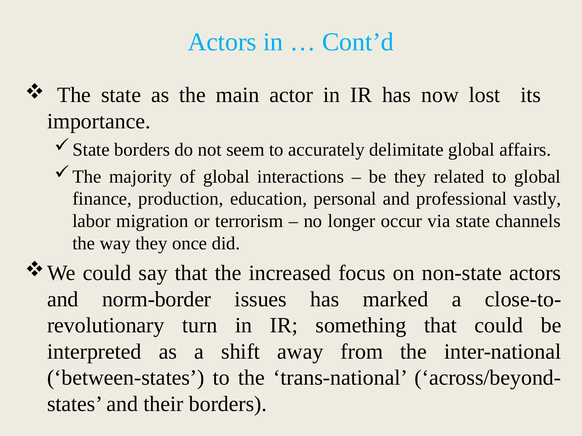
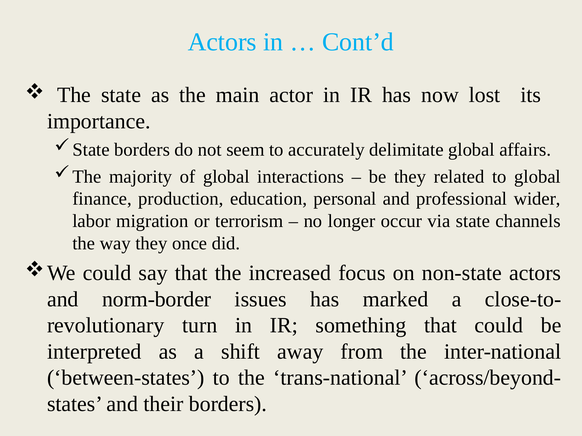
vastly: vastly -> wider
